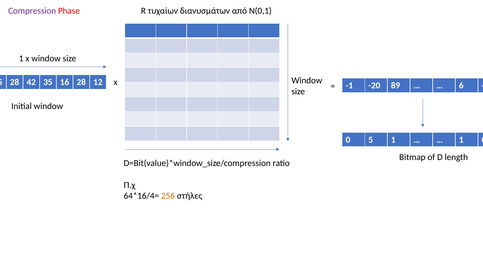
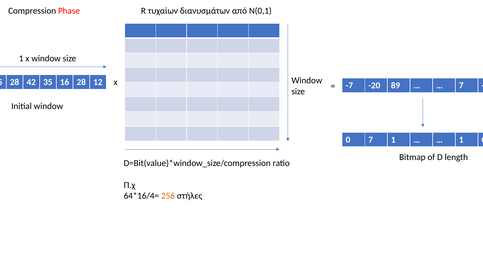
Compression colour: purple -> black
-1: -1 -> -7
6 at (461, 86): 6 -> 7
0 5: 5 -> 7
